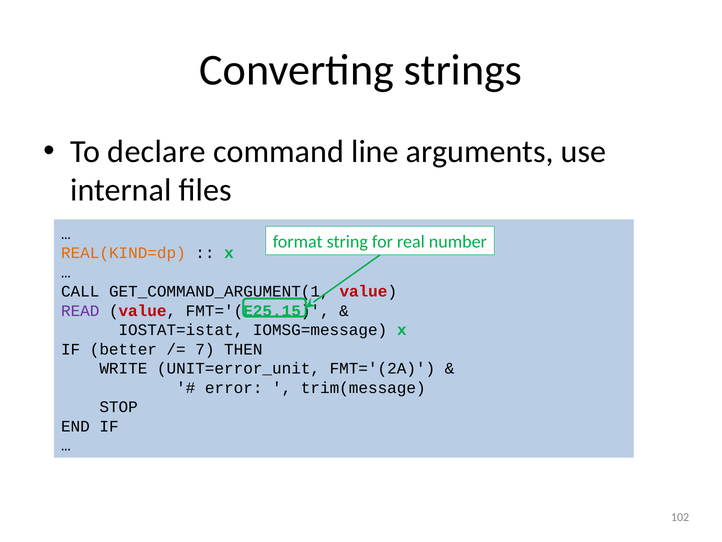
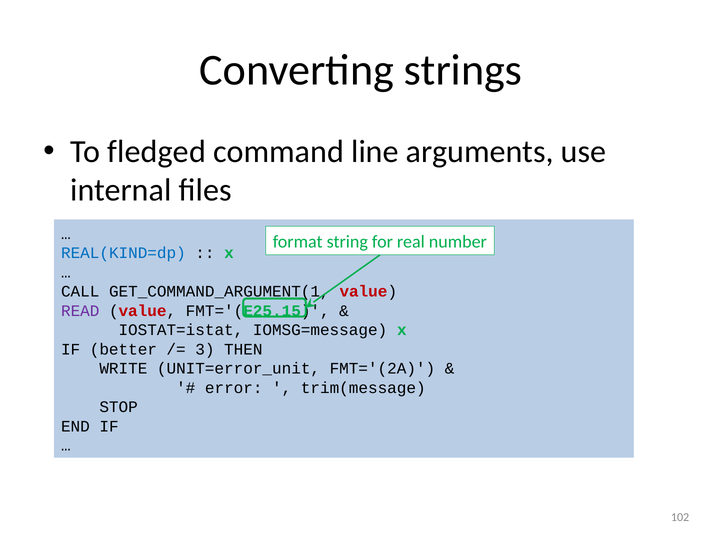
declare: declare -> fledged
REAL(KIND=dp colour: orange -> blue
7: 7 -> 3
